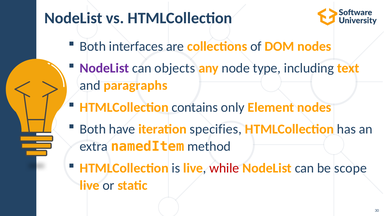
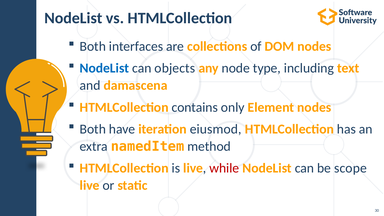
NodeList at (104, 68) colour: purple -> blue
paragraphs: paragraphs -> damascena
specifies: specifies -> eiusmod
